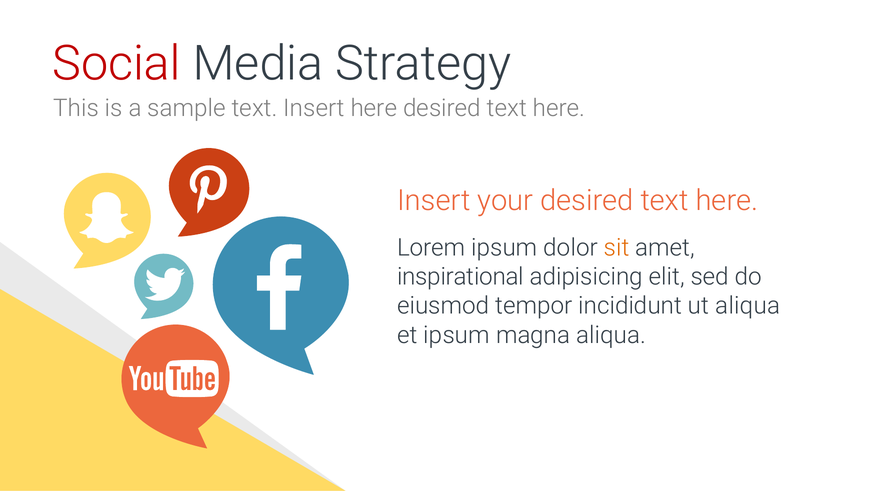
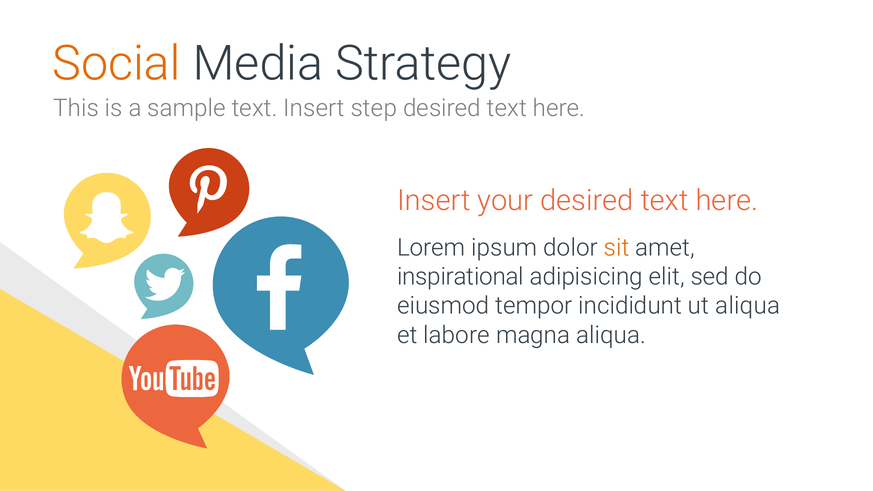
Social colour: red -> orange
Insert here: here -> step
et ipsum: ipsum -> labore
